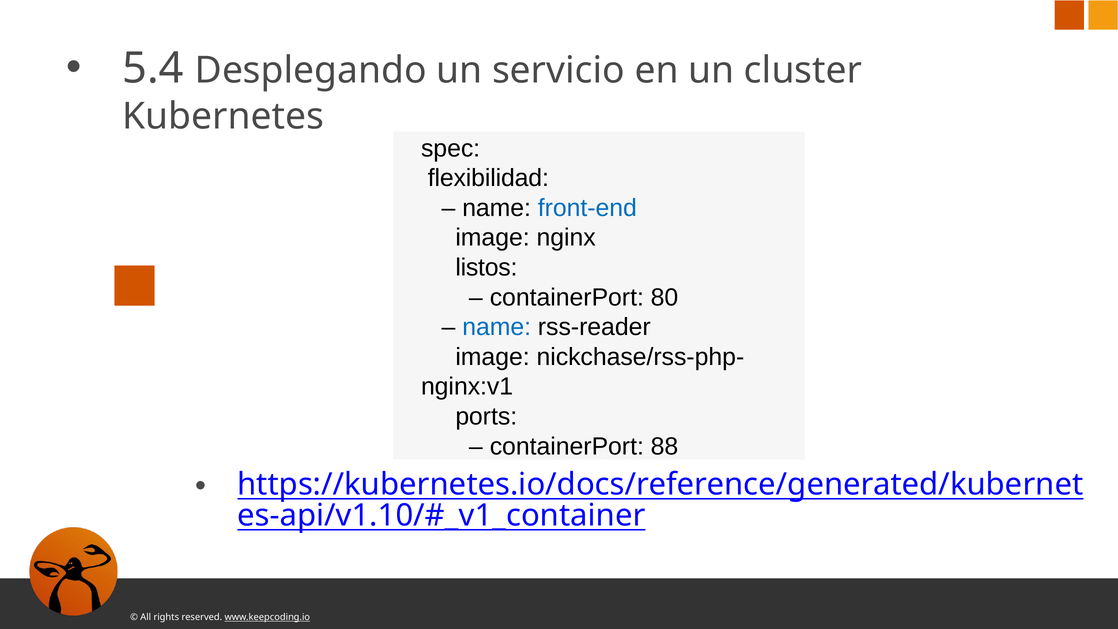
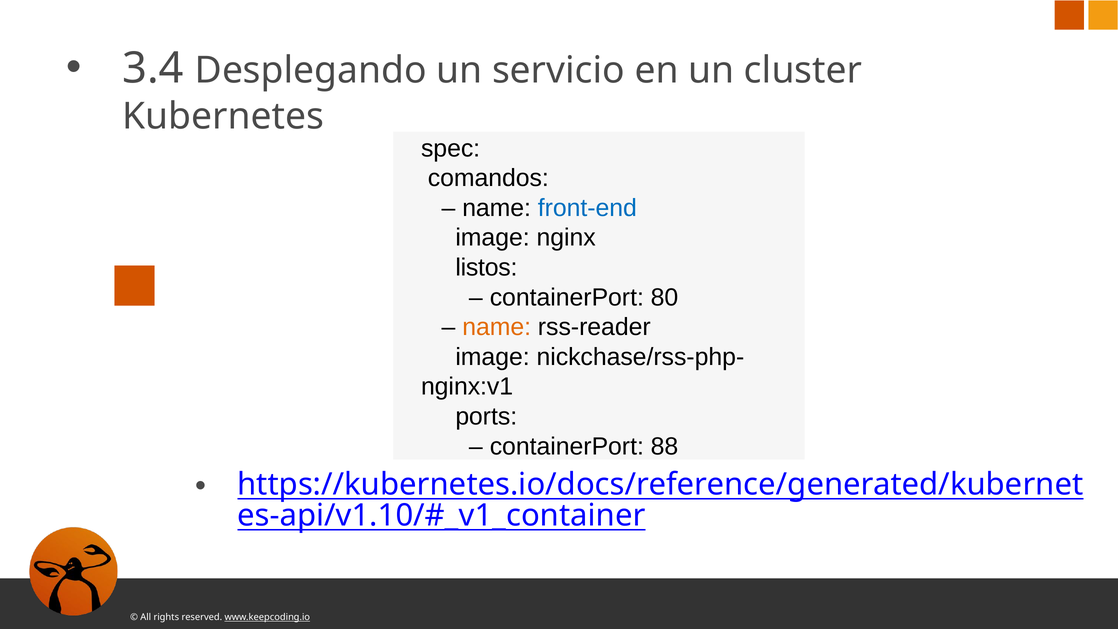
5.4: 5.4 -> 3.4
flexibilidad: flexibilidad -> comandos
name at (497, 327) colour: blue -> orange
